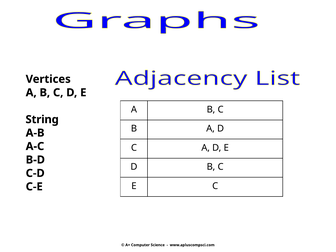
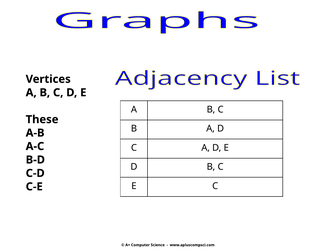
String: String -> These
